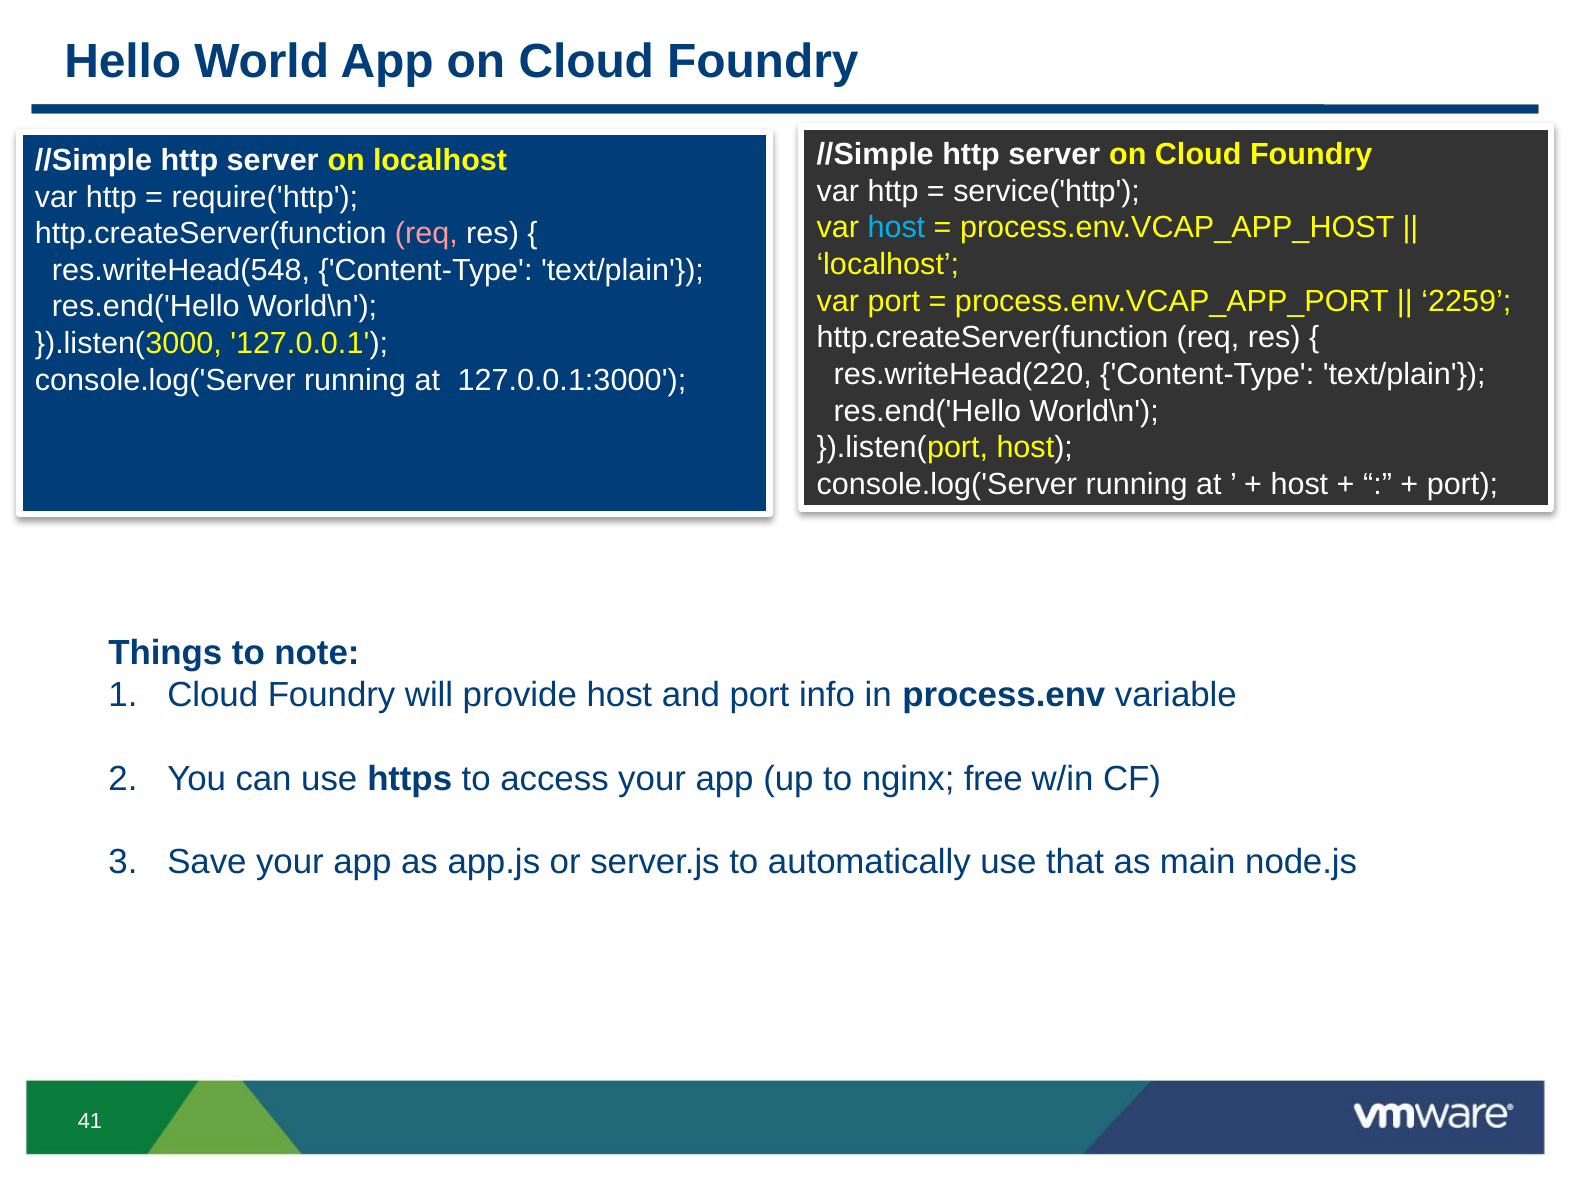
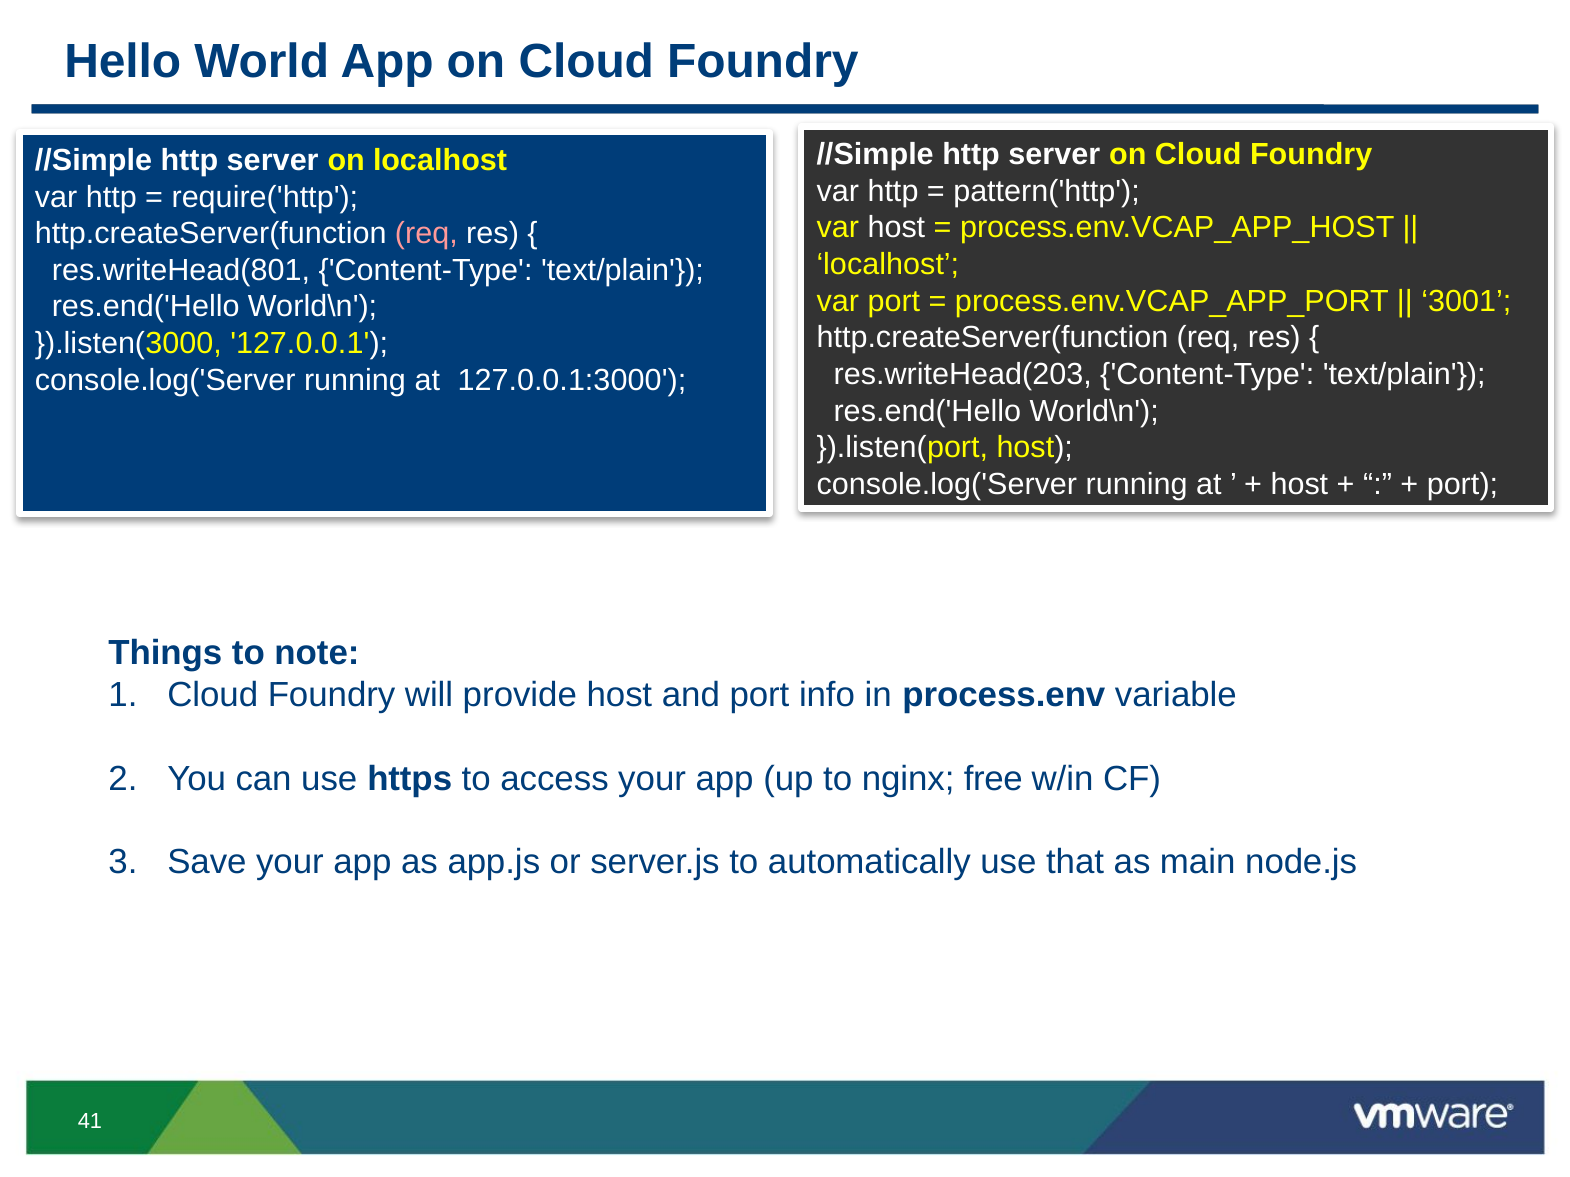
service('http: service('http -> pattern('http
host at (896, 228) colour: light blue -> white
res.writeHead(548: res.writeHead(548 -> res.writeHead(801
2259: 2259 -> 3001
res.writeHead(220: res.writeHead(220 -> res.writeHead(203
